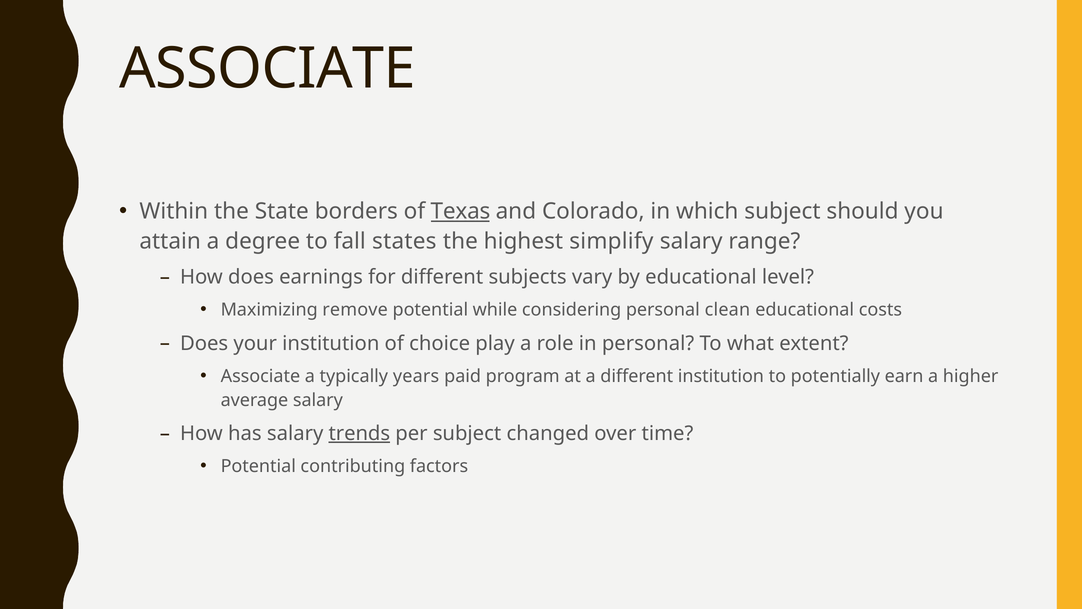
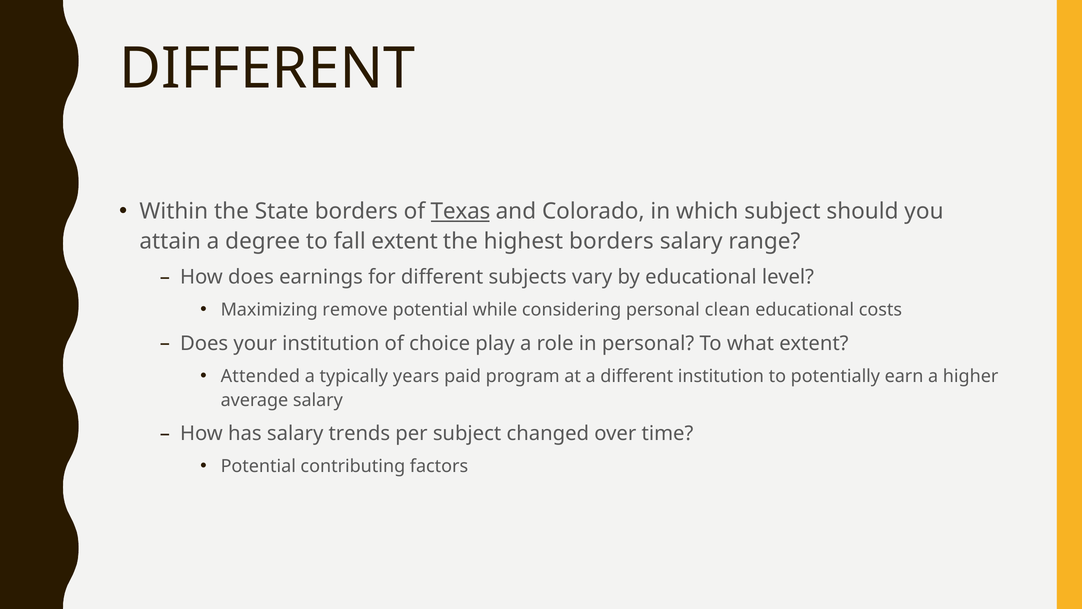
ASSOCIATE at (267, 69): ASSOCIATE -> DIFFERENT
fall states: states -> extent
highest simplify: simplify -> borders
Associate at (260, 376): Associate -> Attended
trends underline: present -> none
